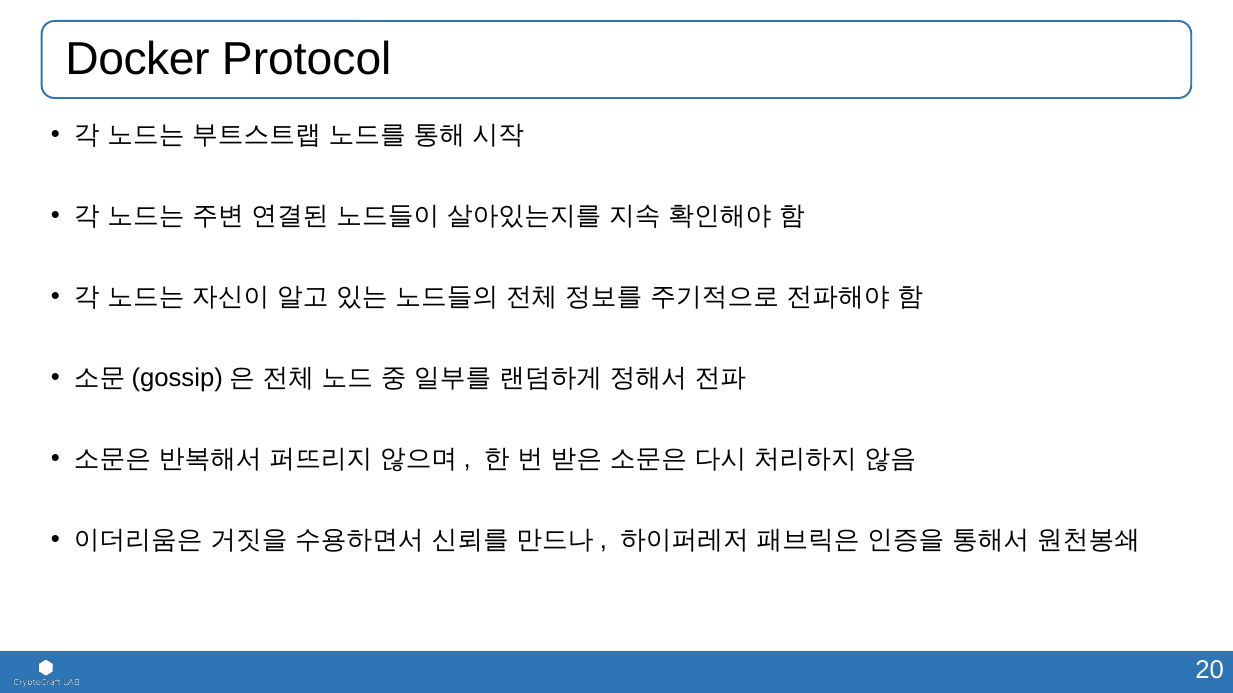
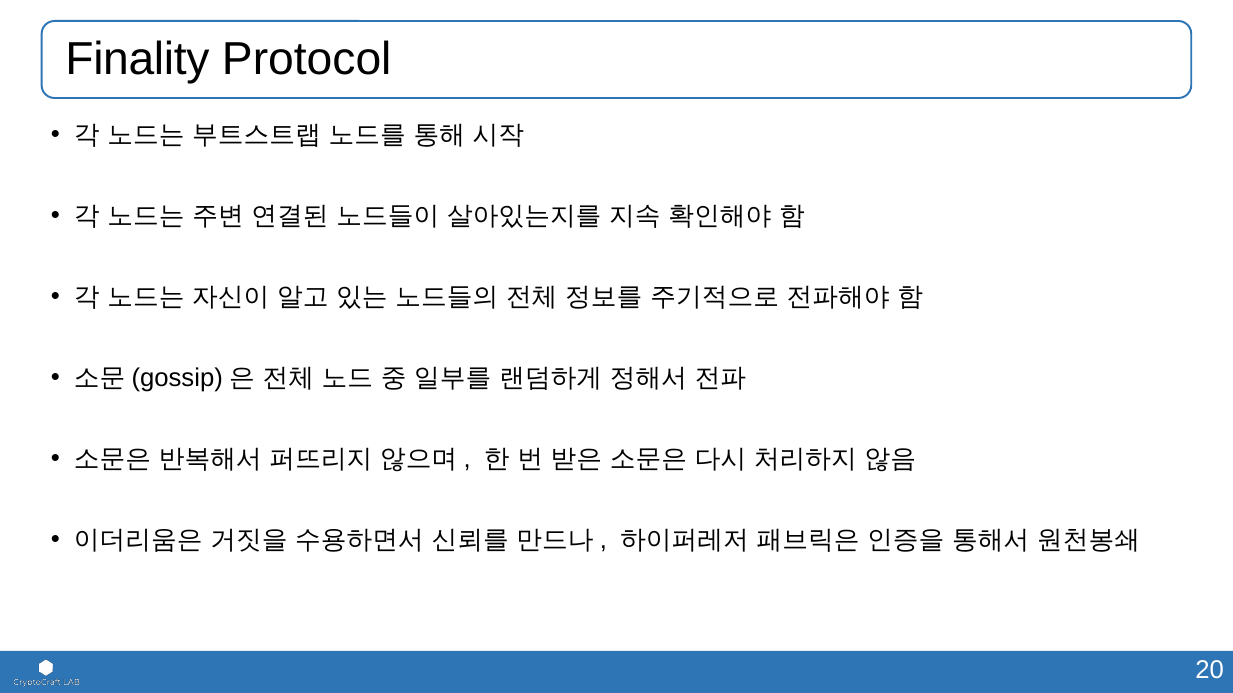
Docker: Docker -> Finality
